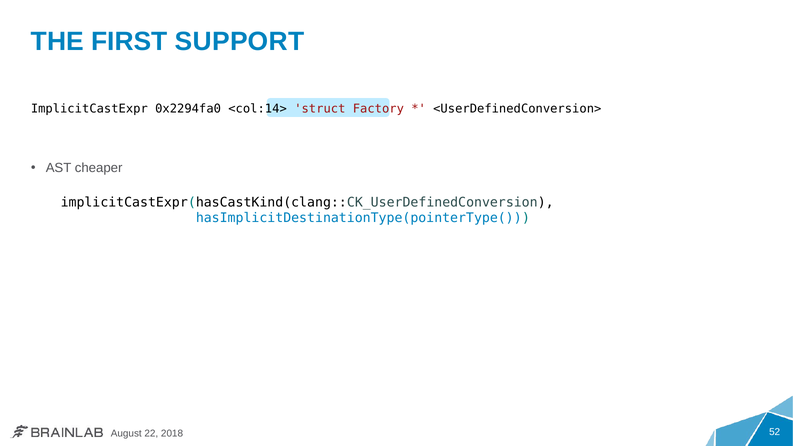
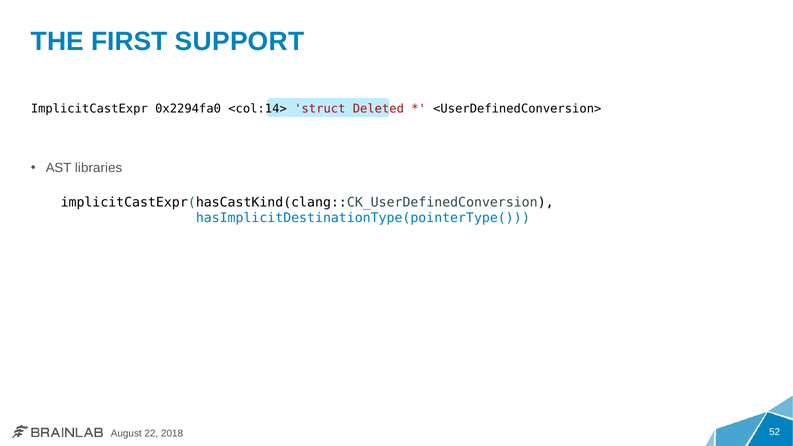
Factory: Factory -> Deleted
cheaper: cheaper -> libraries
